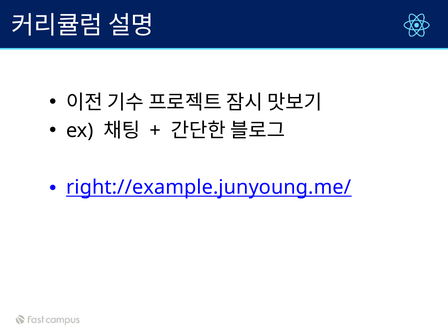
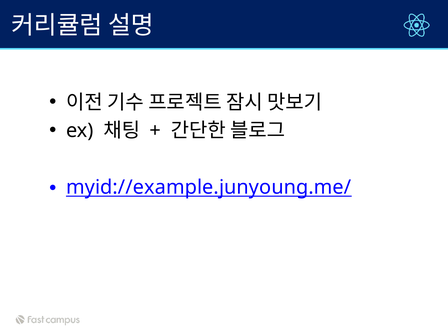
right://example.junyoung.me/: right://example.junyoung.me/ -> myid://example.junyoung.me/
